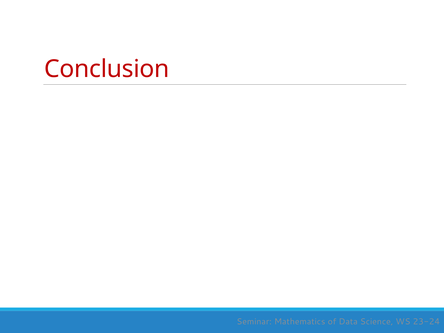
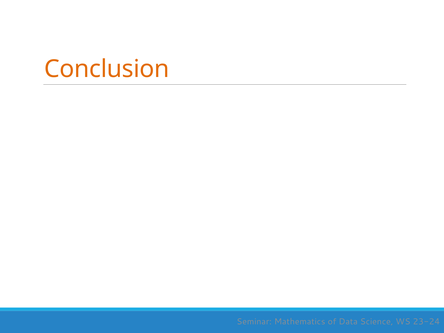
Conclusion colour: red -> orange
